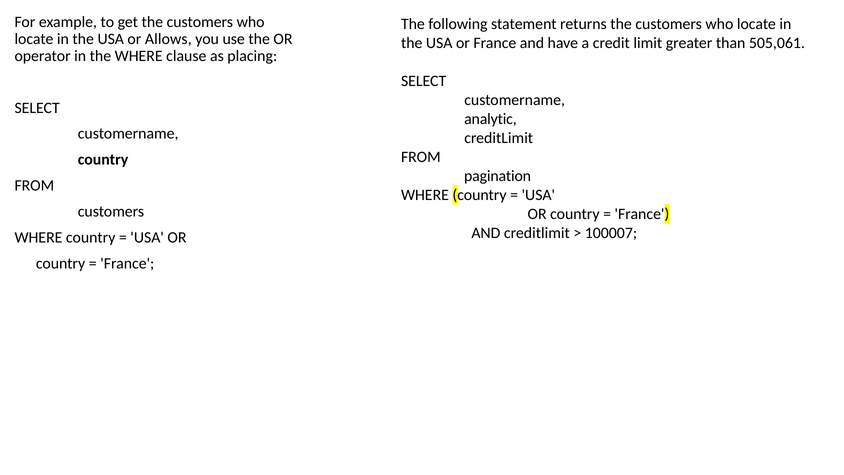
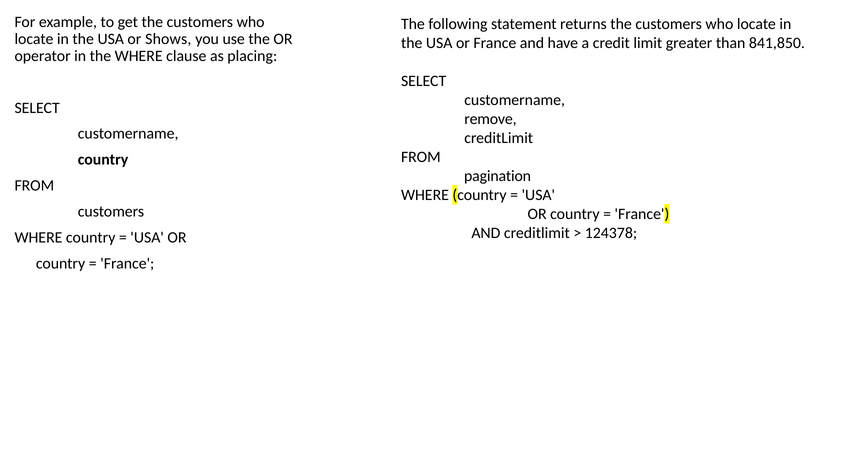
Allows: Allows -> Shows
505,061: 505,061 -> 841,850
analytic: analytic -> remove
100007: 100007 -> 124378
